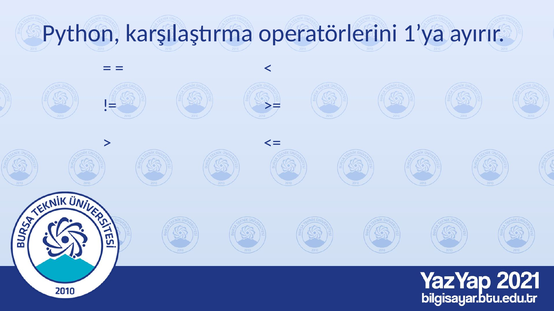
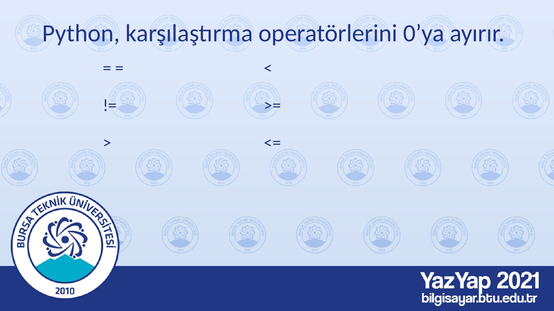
1’ya: 1’ya -> 0’ya
